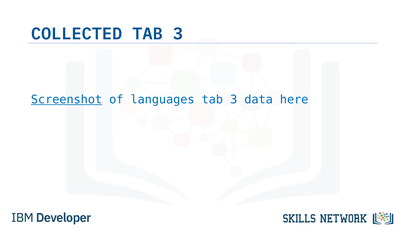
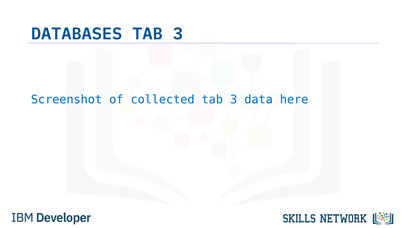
COLLECTED: COLLECTED -> DATABASES
Screenshot underline: present -> none
languages: languages -> collected
